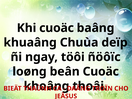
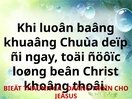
Khi cuoäc: cuoäc -> luoân
töôi: töôi -> toäi
beân Cuoäc: Cuoäc -> Christ
